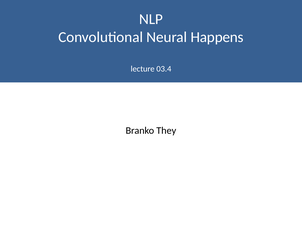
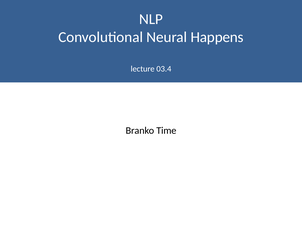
They: They -> Time
